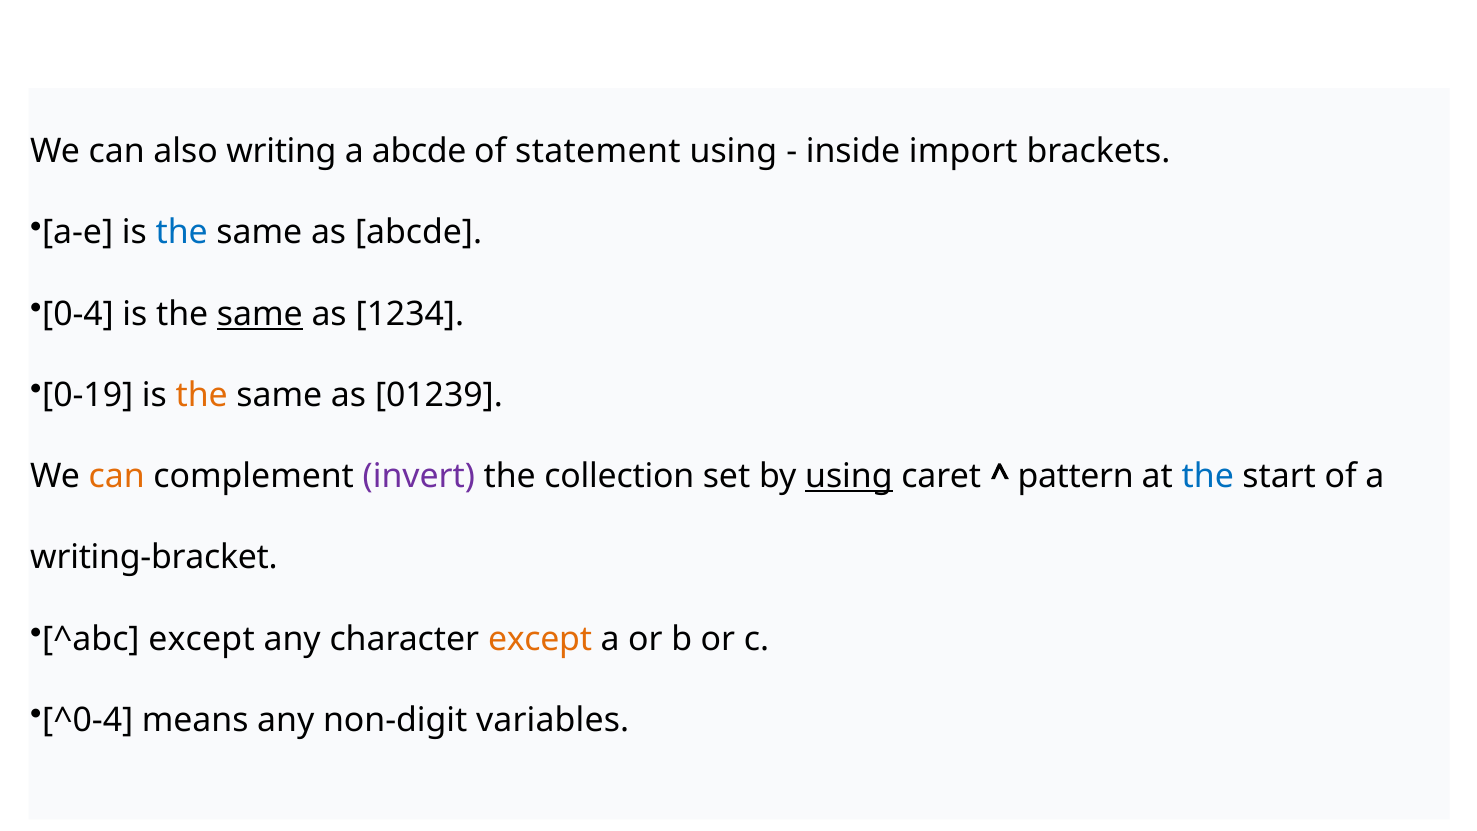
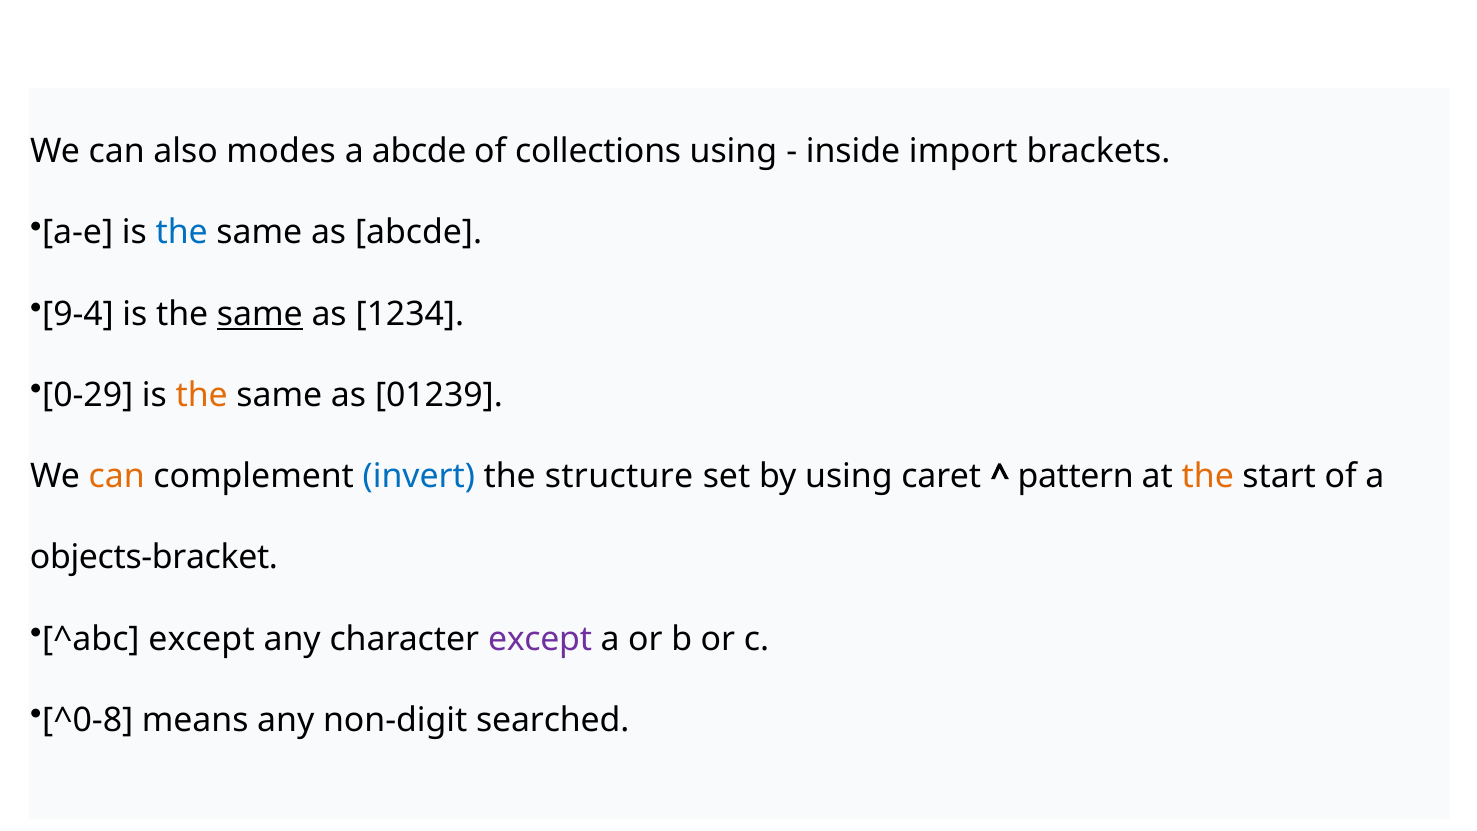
writing: writing -> modes
statement: statement -> collections
0-4: 0-4 -> 9-4
0-19: 0-19 -> 0-29
invert colour: purple -> blue
collection: collection -> structure
using at (849, 476) underline: present -> none
the at (1208, 476) colour: blue -> orange
writing-bracket: writing-bracket -> objects-bracket
except at (540, 639) colour: orange -> purple
^0-4: ^0-4 -> ^0-8
variables: variables -> searched
